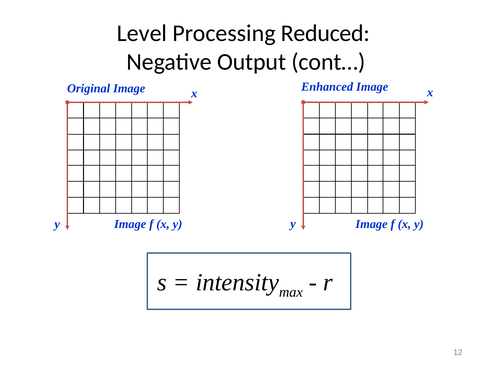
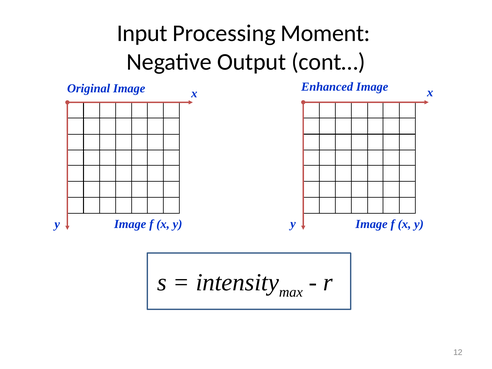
Level: Level -> Input
Reduced: Reduced -> Moment
